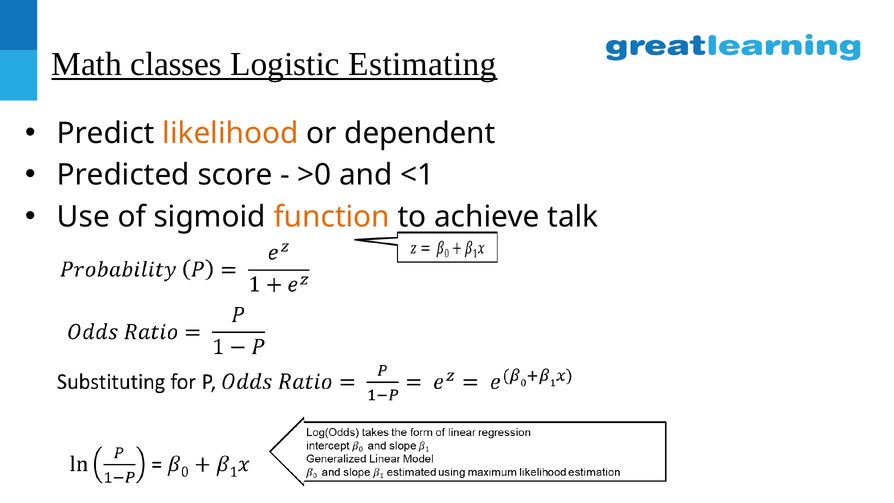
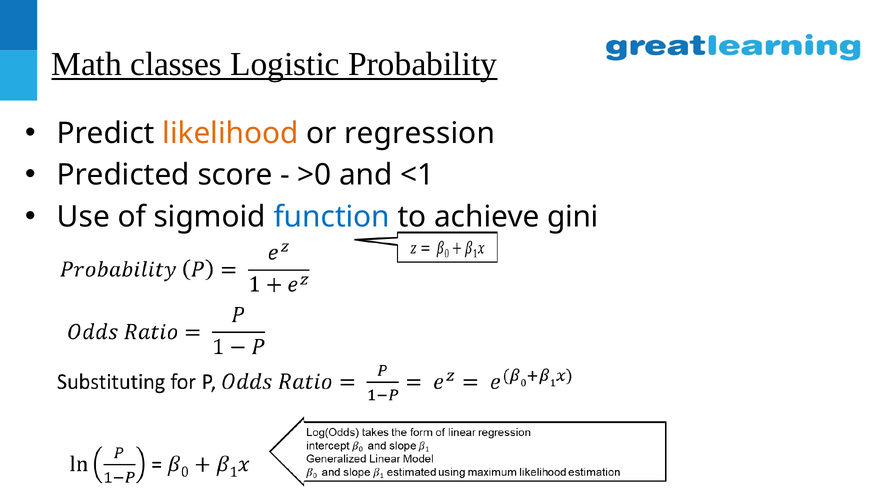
Estimating: Estimating -> Probability
dependent: dependent -> regression
function colour: orange -> blue
talk: talk -> gini
